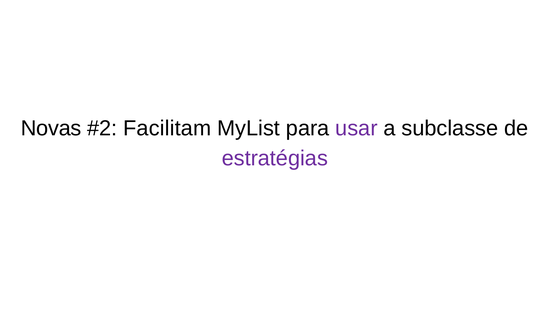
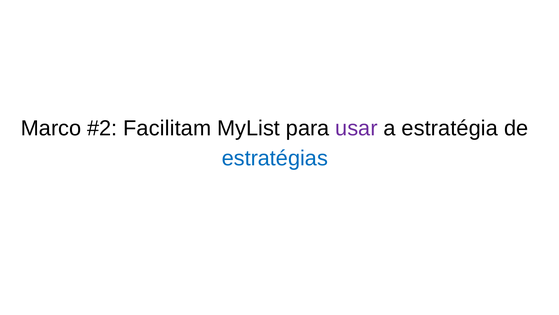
Novas: Novas -> Marco
subclasse: subclasse -> estratégia
estratégias colour: purple -> blue
